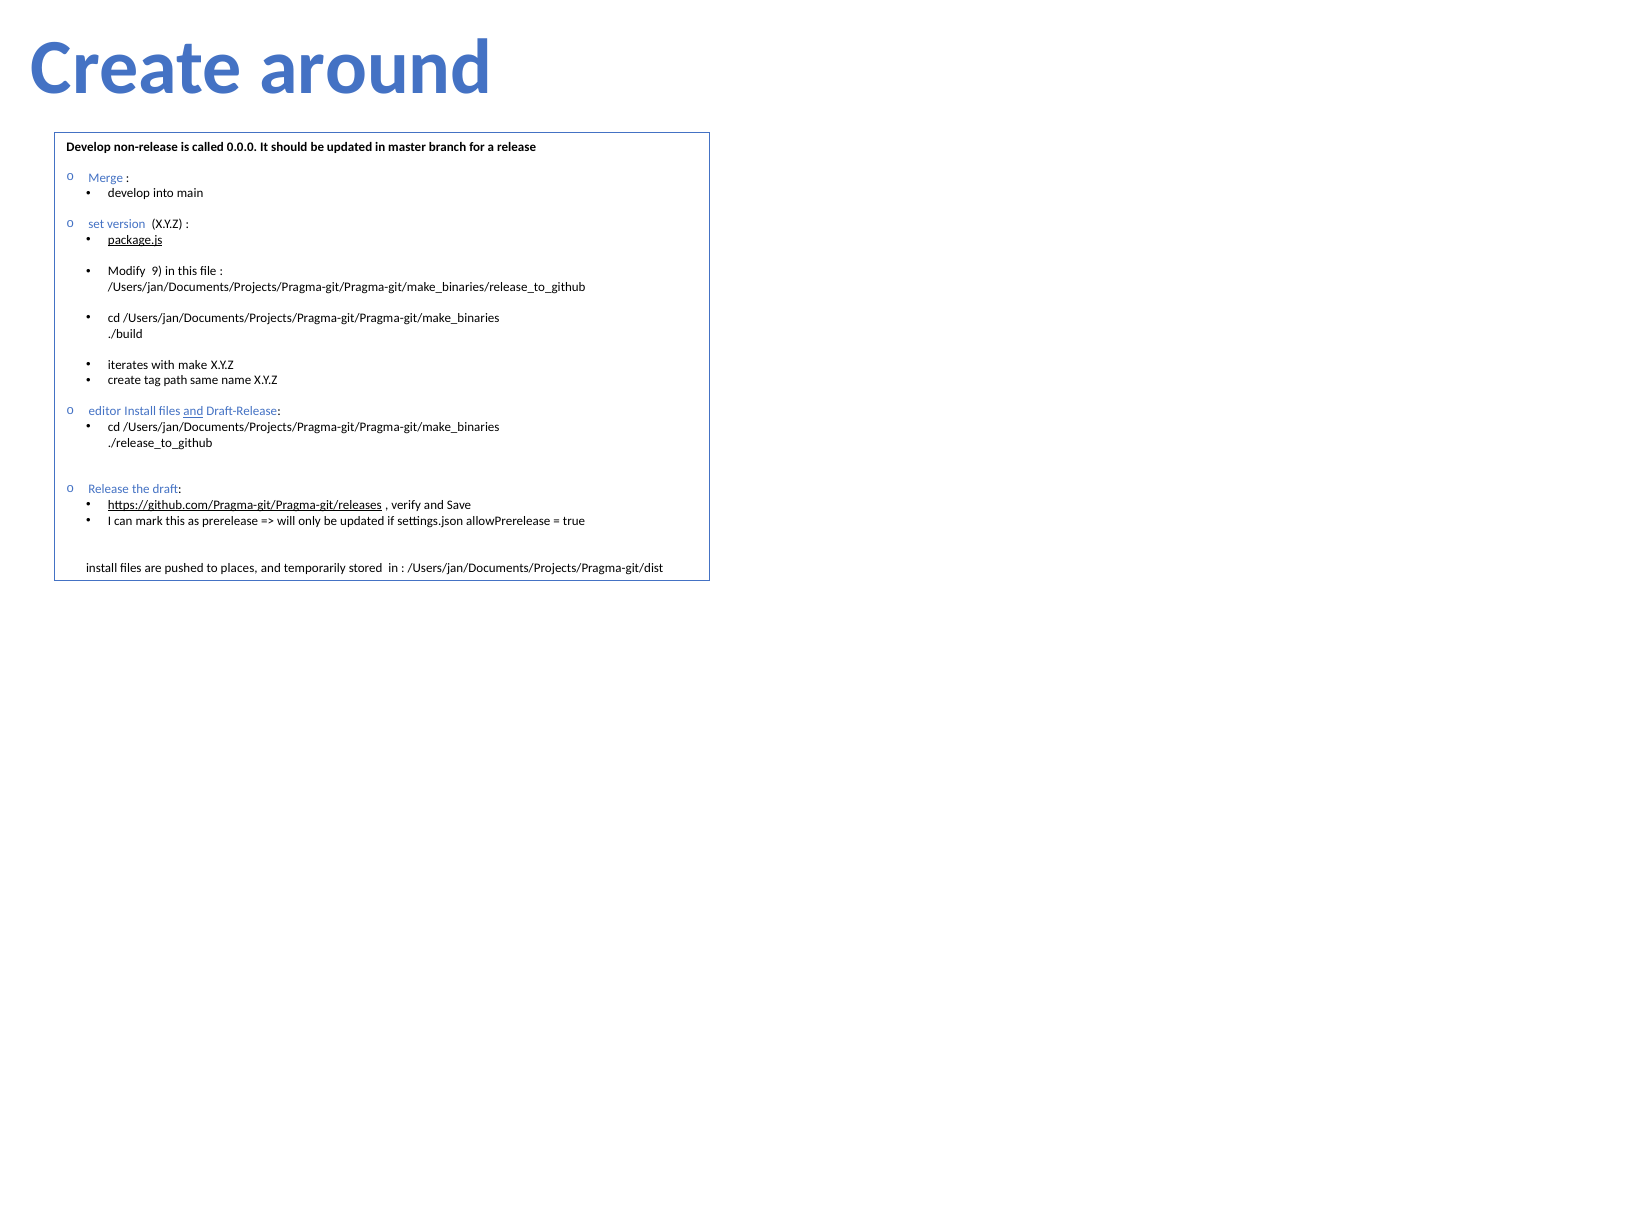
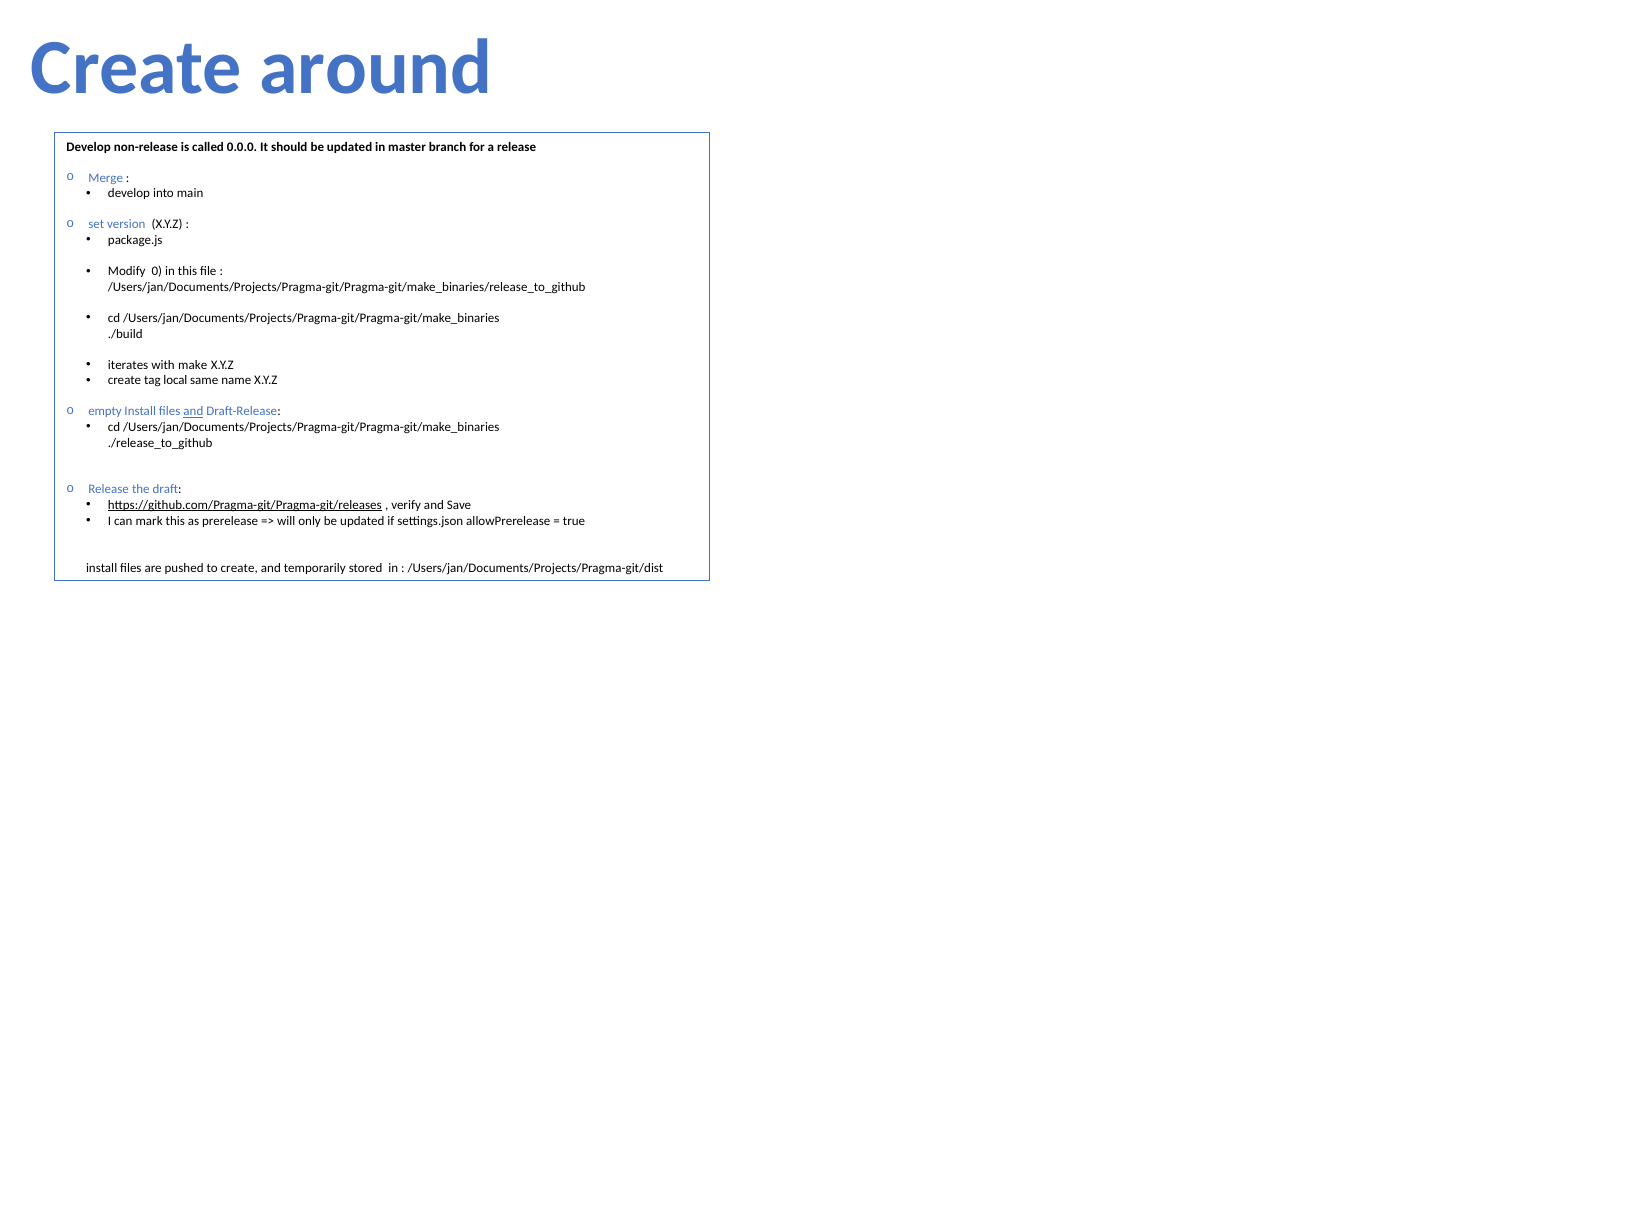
package.js underline: present -> none
9: 9 -> 0
path: path -> local
editor: editor -> empty
to places: places -> create
